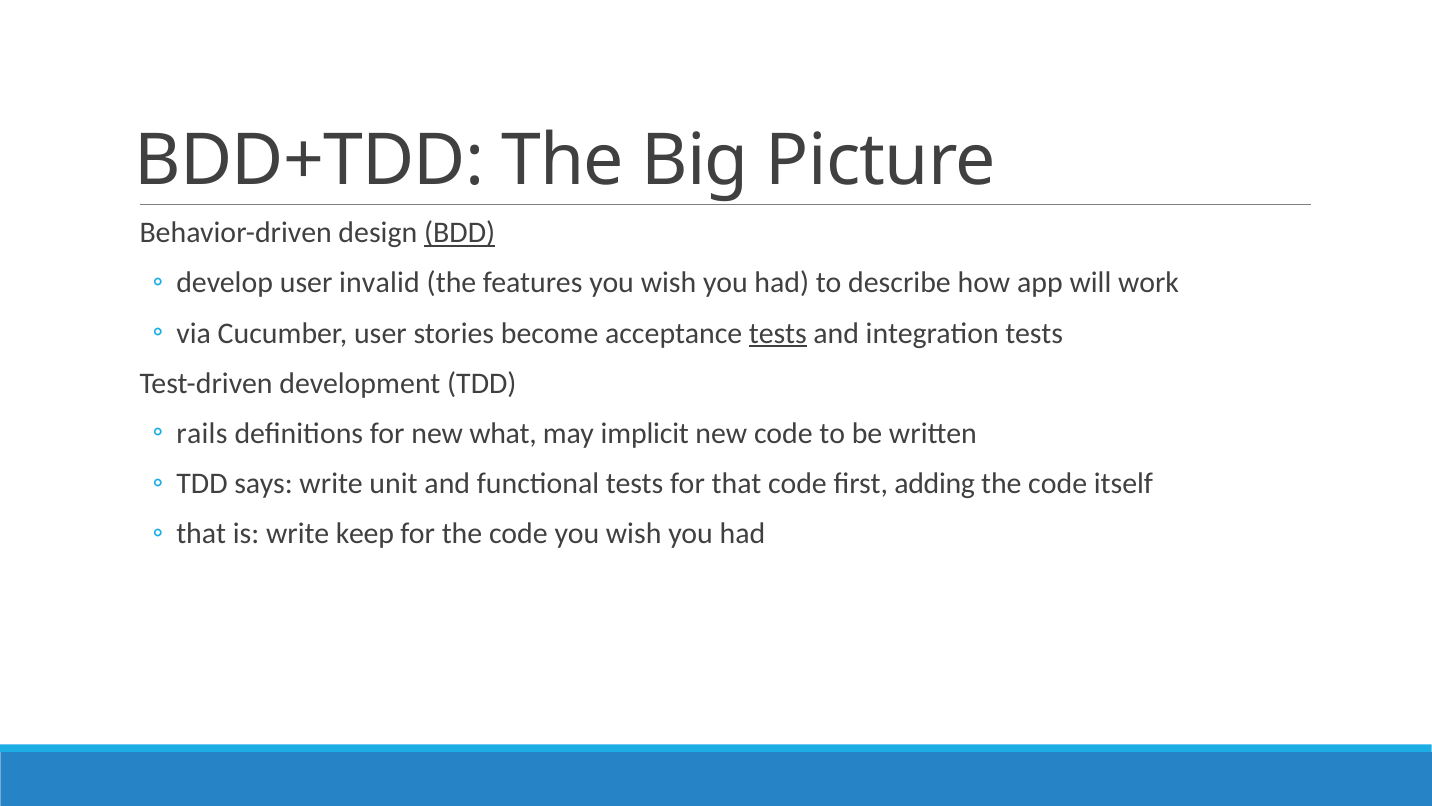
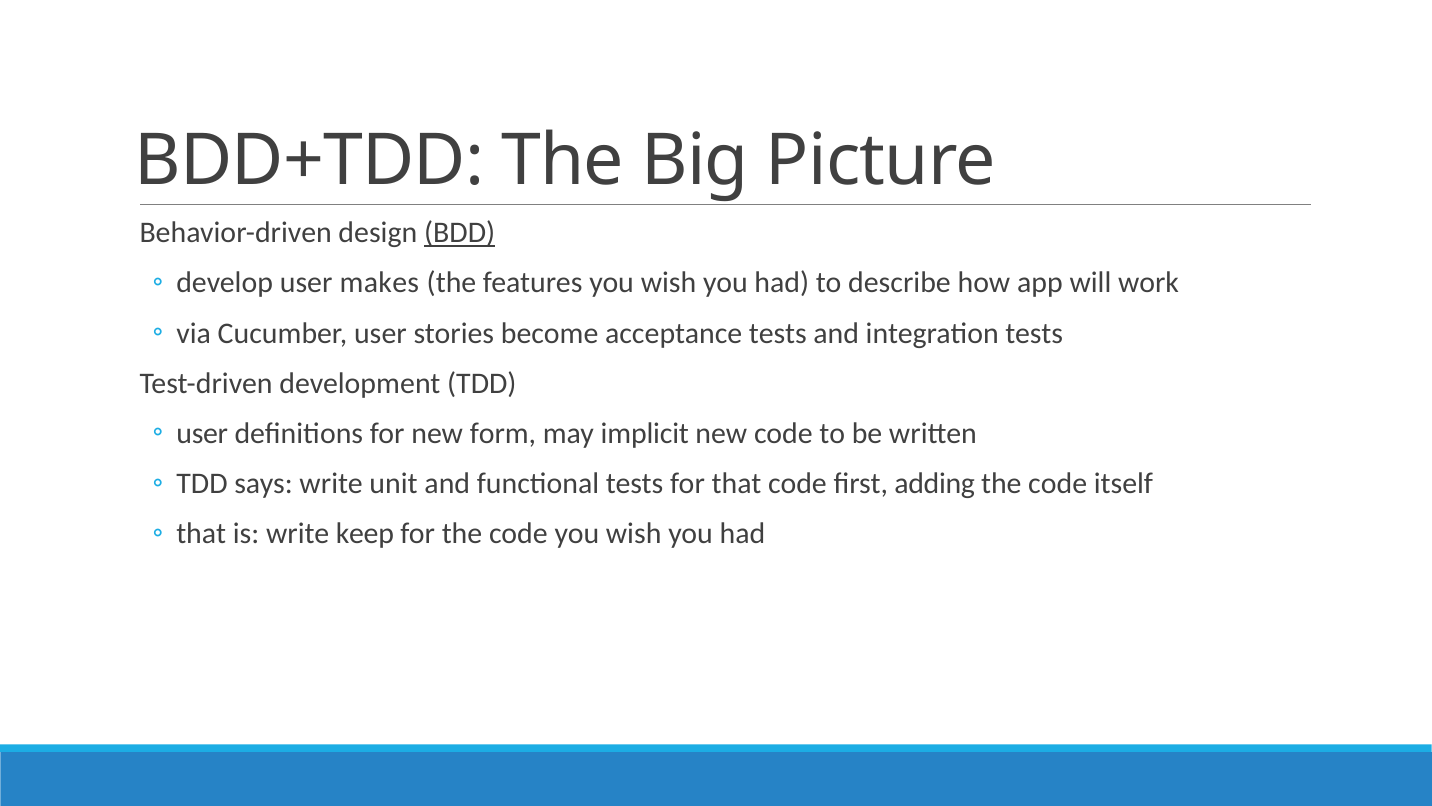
invalid: invalid -> makes
tests at (778, 333) underline: present -> none
rails at (202, 433): rails -> user
what: what -> form
